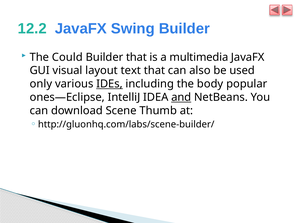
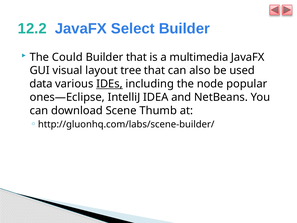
Swing: Swing -> Select
text: text -> tree
only: only -> data
body: body -> node
and underline: present -> none
